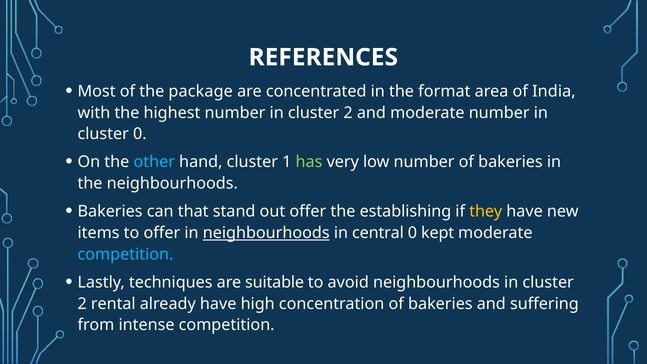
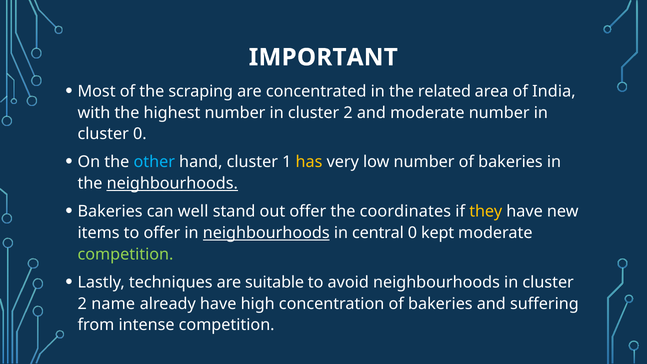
REFERENCES: REFERENCES -> IMPORTANT
package: package -> scraping
format: format -> related
has colour: light green -> yellow
neighbourhoods at (172, 183) underline: none -> present
that: that -> well
establishing: establishing -> coordinates
competition at (125, 254) colour: light blue -> light green
rental: rental -> name
